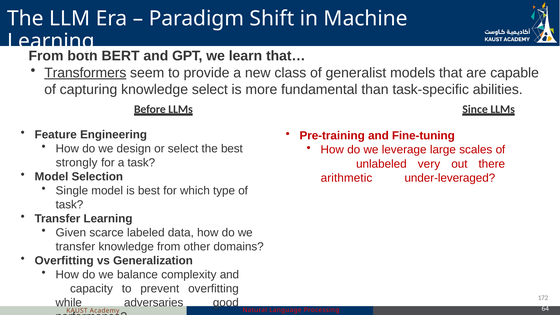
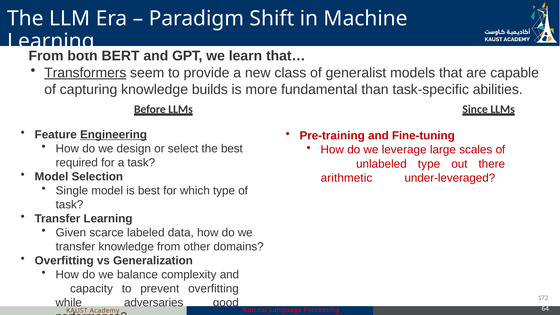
knowledge select: select -> builds
Engineering underline: none -> present
strongly: strongly -> required
unlabeled very: very -> type
